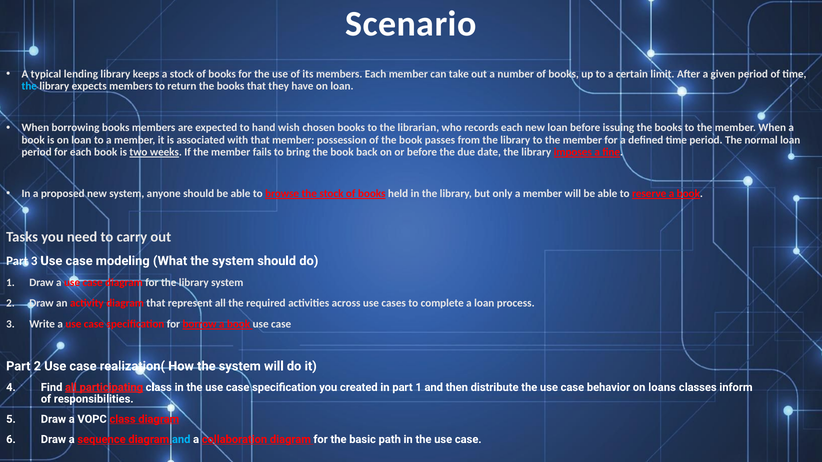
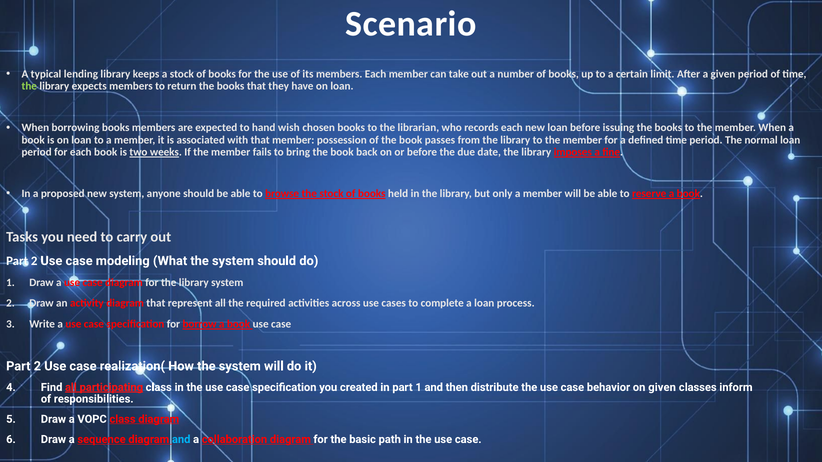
the at (29, 86) colour: light blue -> light green
3 at (34, 261): 3 -> 2
on loans: loans -> given
